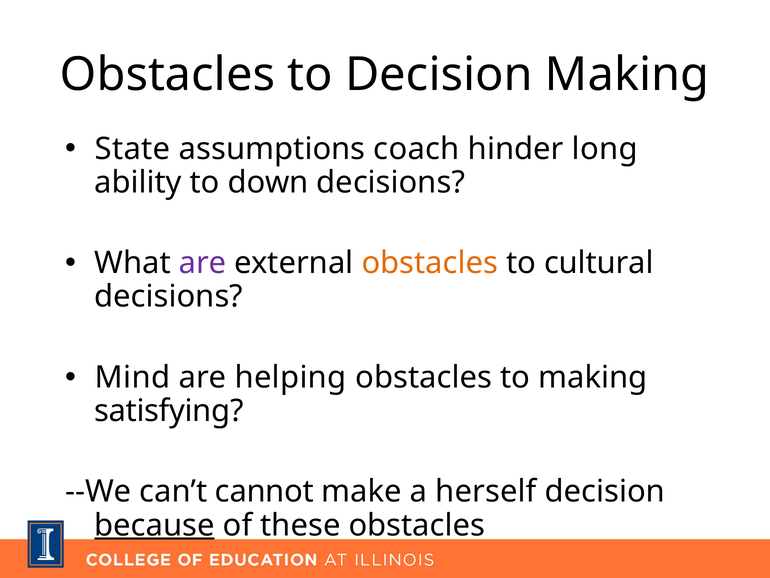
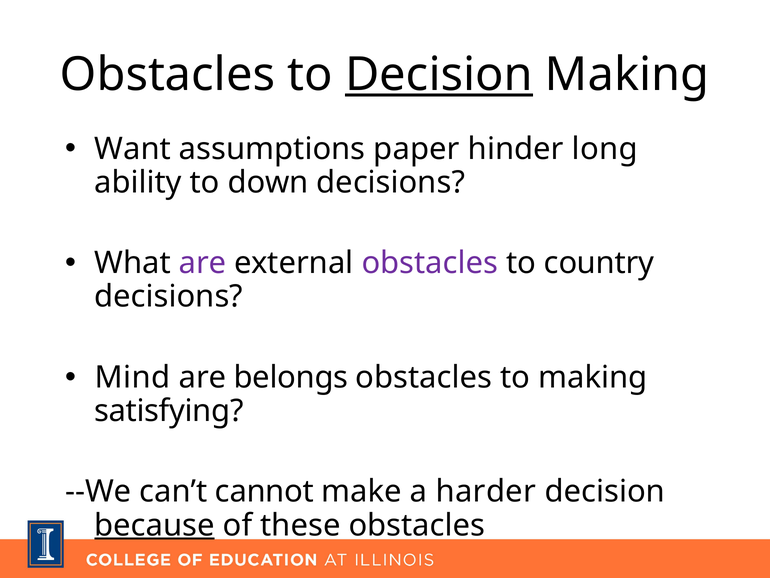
Decision at (439, 75) underline: none -> present
State: State -> Want
coach: coach -> paper
obstacles at (430, 263) colour: orange -> purple
cultural: cultural -> country
helping: helping -> belongs
herself: herself -> harder
